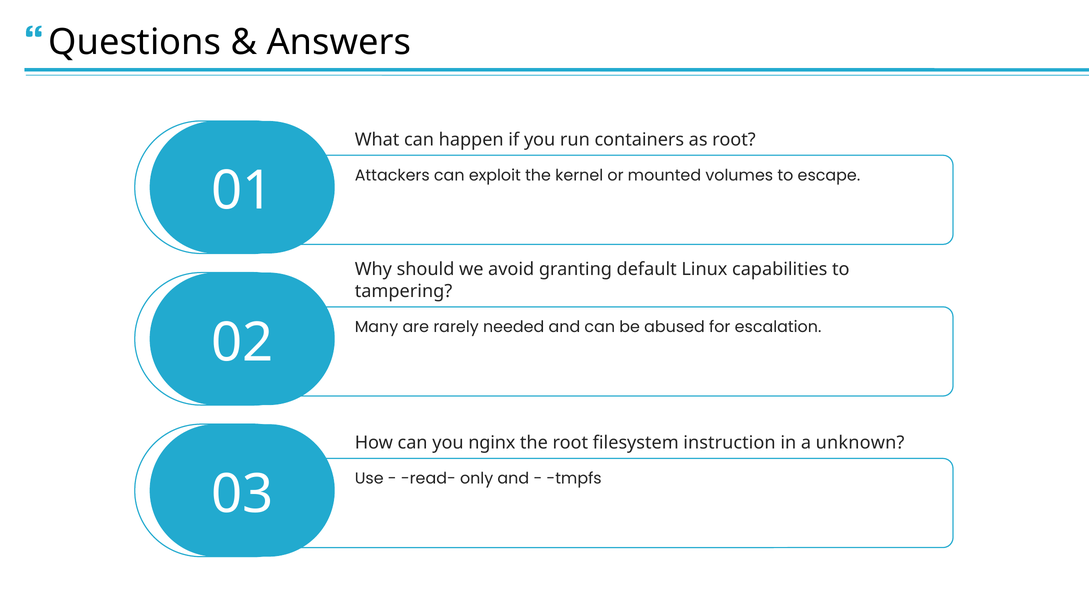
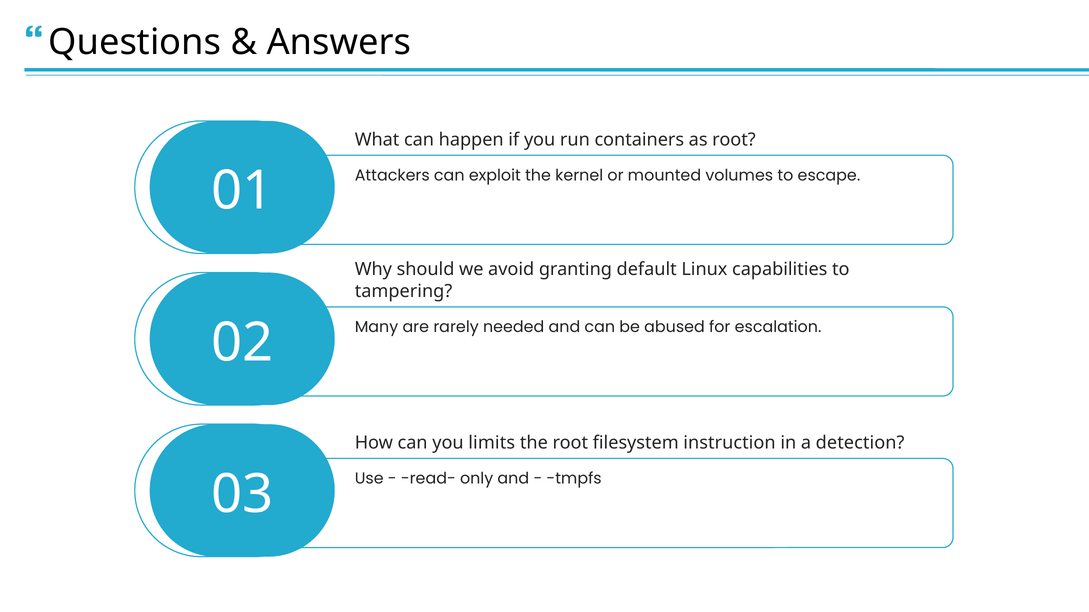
nginx: nginx -> limits
unknown: unknown -> detection
